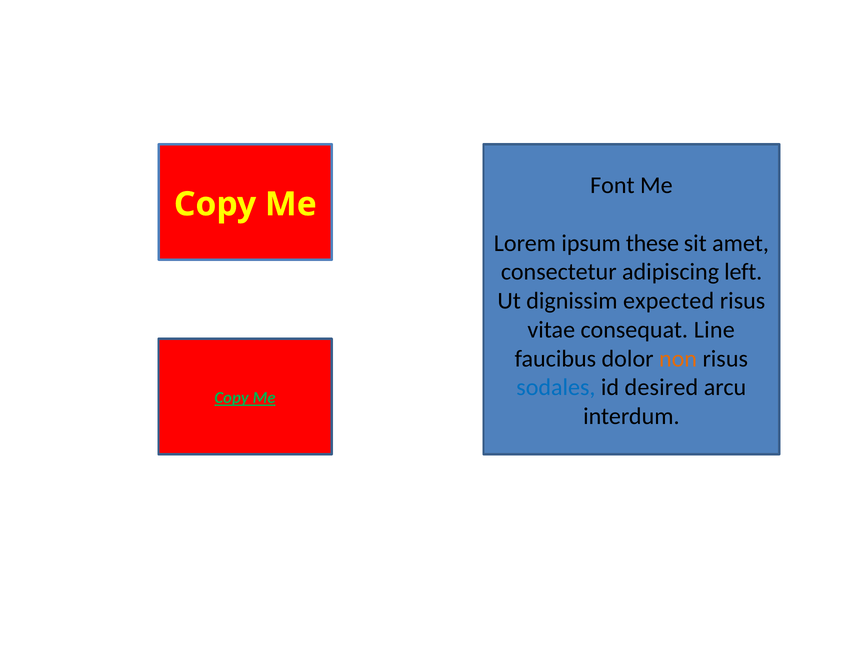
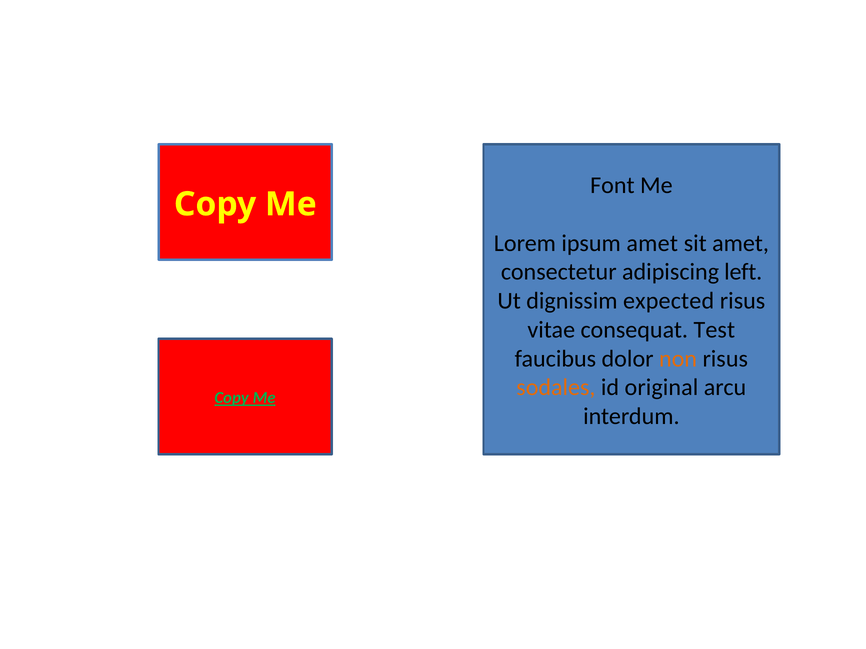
ipsum these: these -> amet
Line: Line -> Test
sodales colour: blue -> orange
desired: desired -> original
